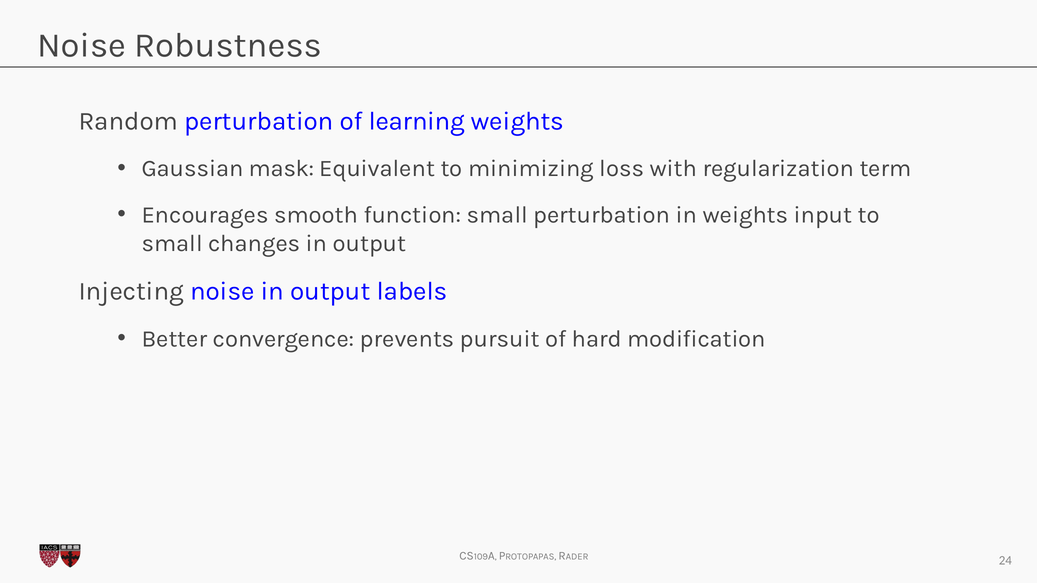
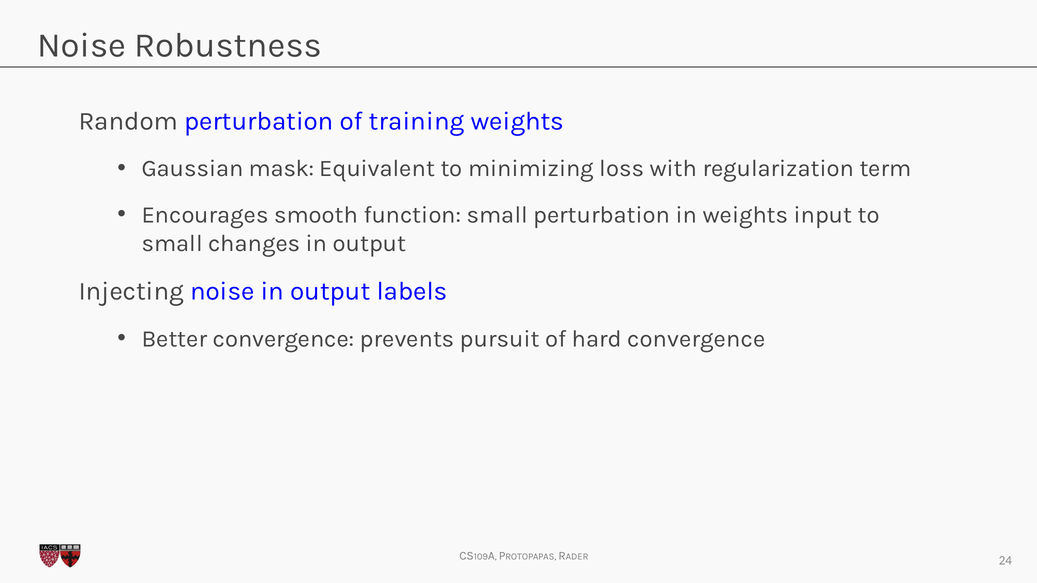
learning: learning -> training
hard modification: modification -> convergence
